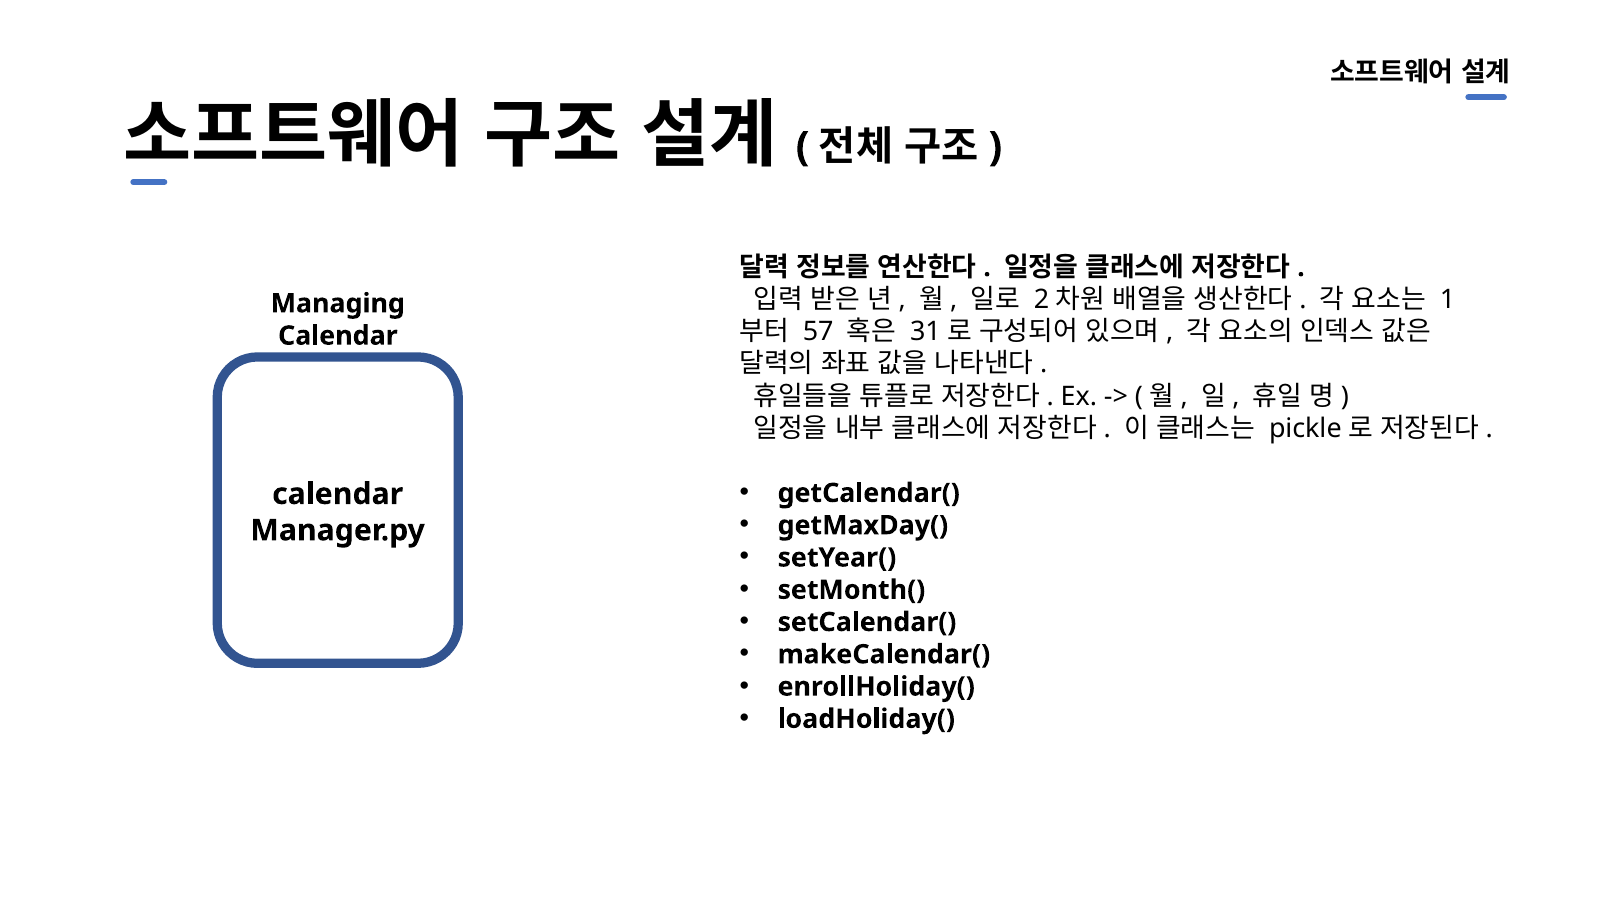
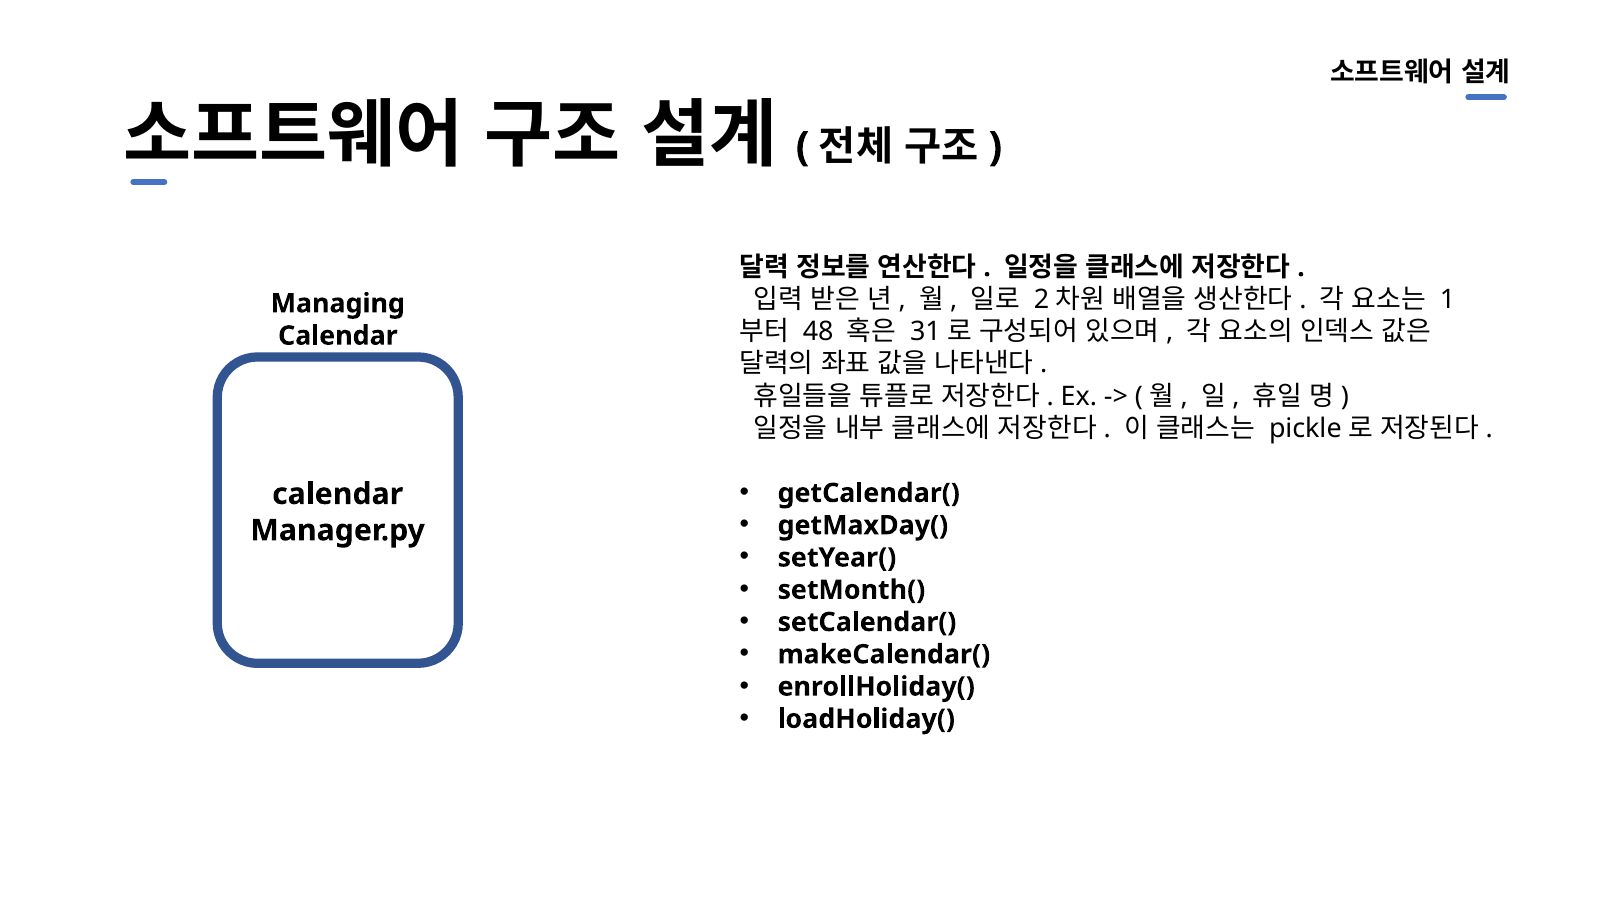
57: 57 -> 48
